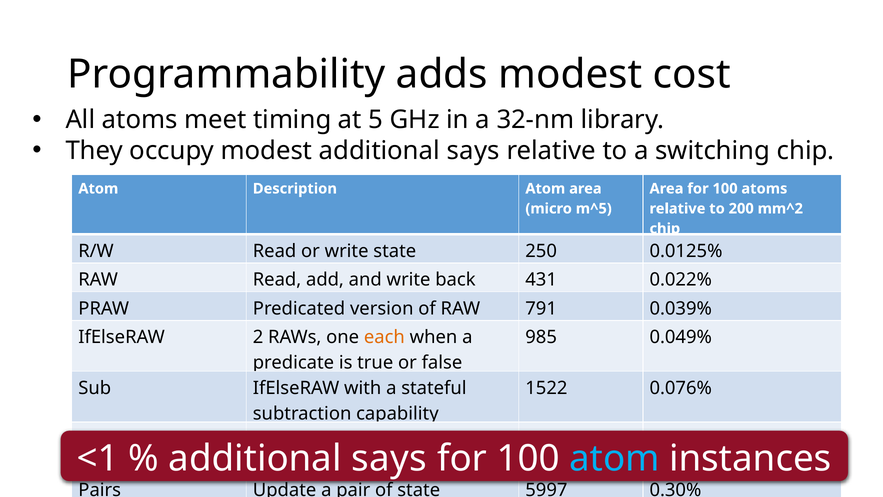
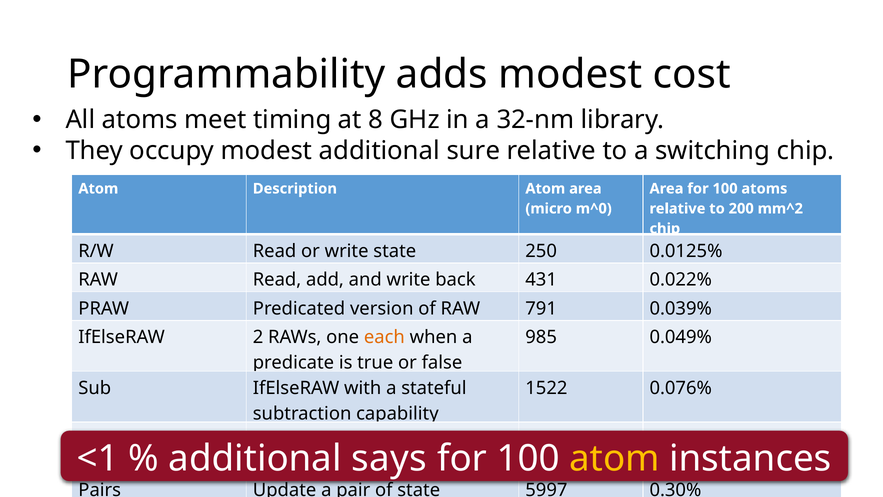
5: 5 -> 8
modest additional says: says -> sure
m^5: m^5 -> m^0
atom at (614, 458) colour: light blue -> yellow
